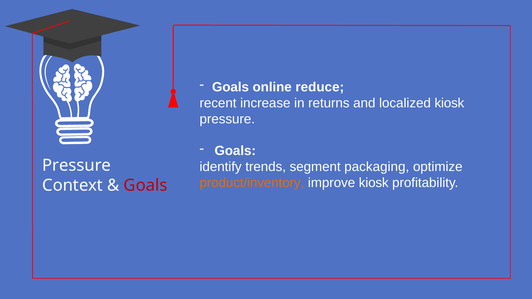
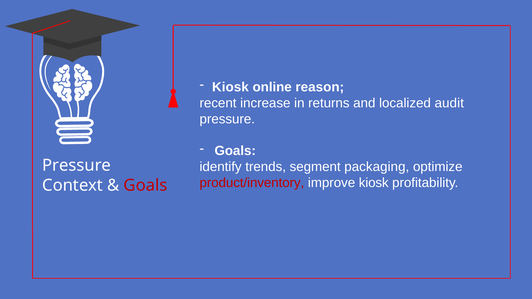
Goals at (230, 87): Goals -> Kiosk
reduce: reduce -> reason
localized kiosk: kiosk -> audit
product/inventory colour: orange -> red
